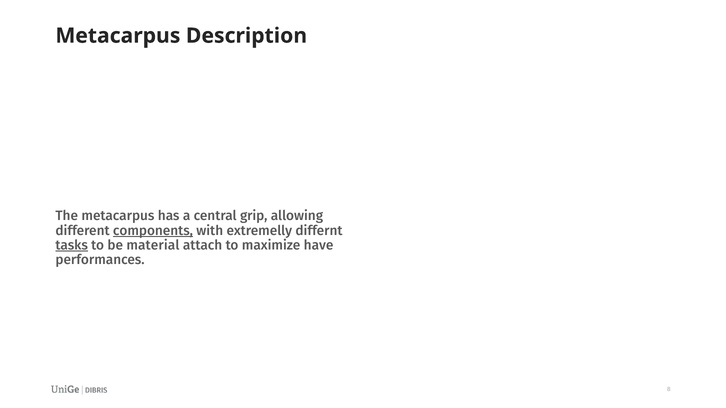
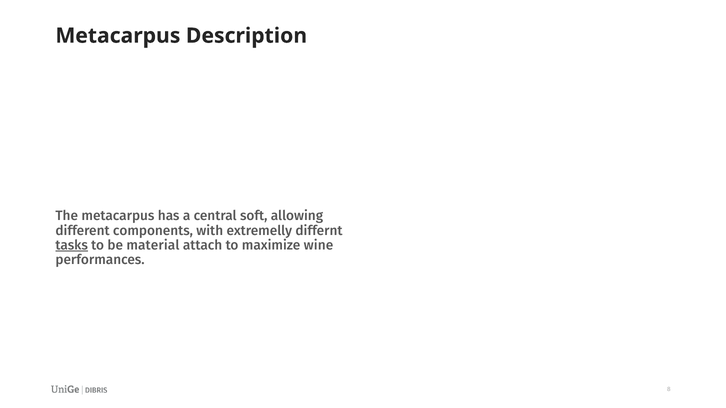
grip: grip -> soft
components underline: present -> none
have: have -> wine
